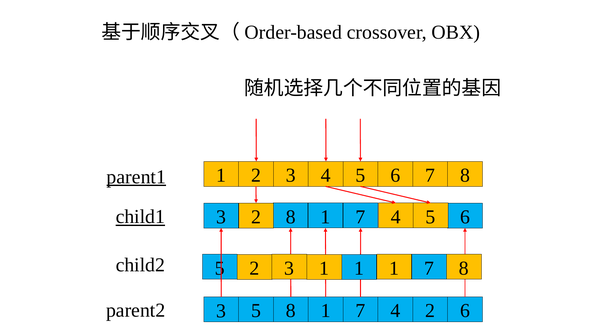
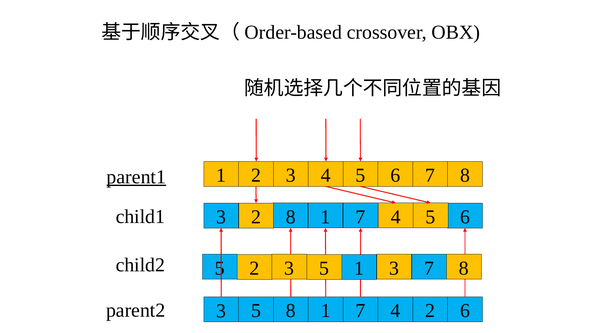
child1 underline: present -> none
2 1: 1 -> 5
1 at (394, 269): 1 -> 3
